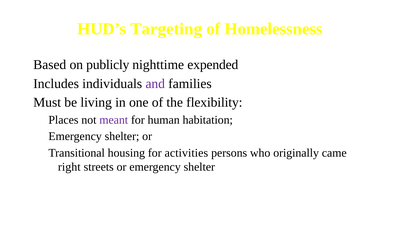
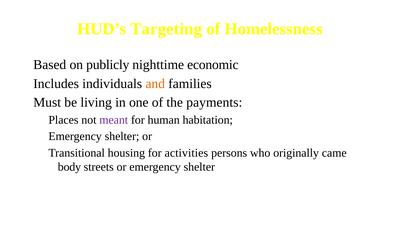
expended: expended -> economic
and colour: purple -> orange
flexibility: flexibility -> payments
right: right -> body
